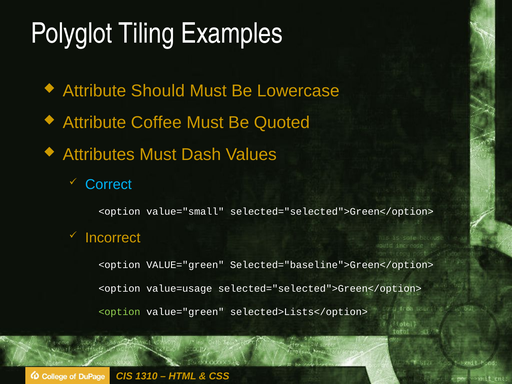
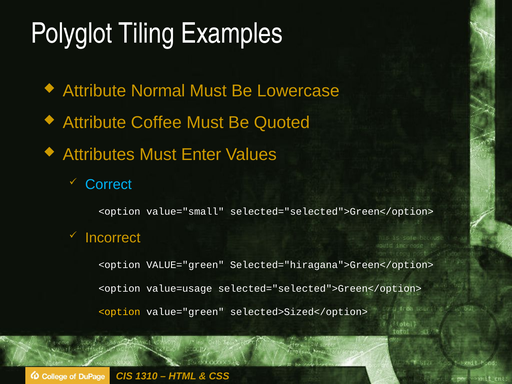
Should: Should -> Normal
Dash: Dash -> Enter
Selected="baseline">Green</option>: Selected="baseline">Green</option> -> Selected="hiragana">Green</option>
<option at (119, 312) colour: light green -> yellow
selected>Lists</option>: selected>Lists</option> -> selected>Sized</option>
